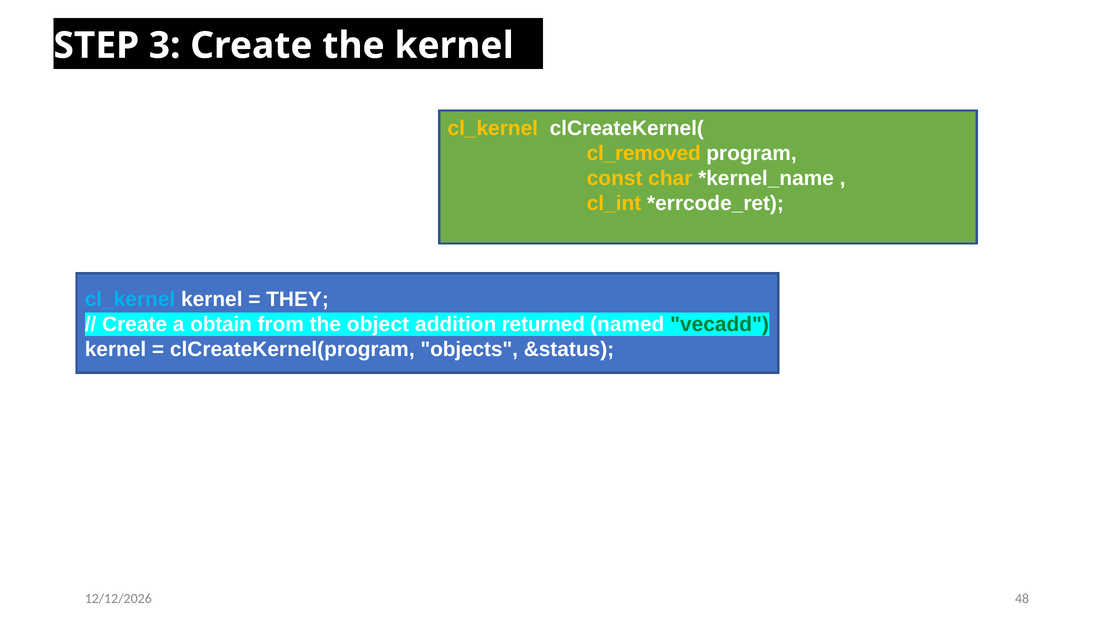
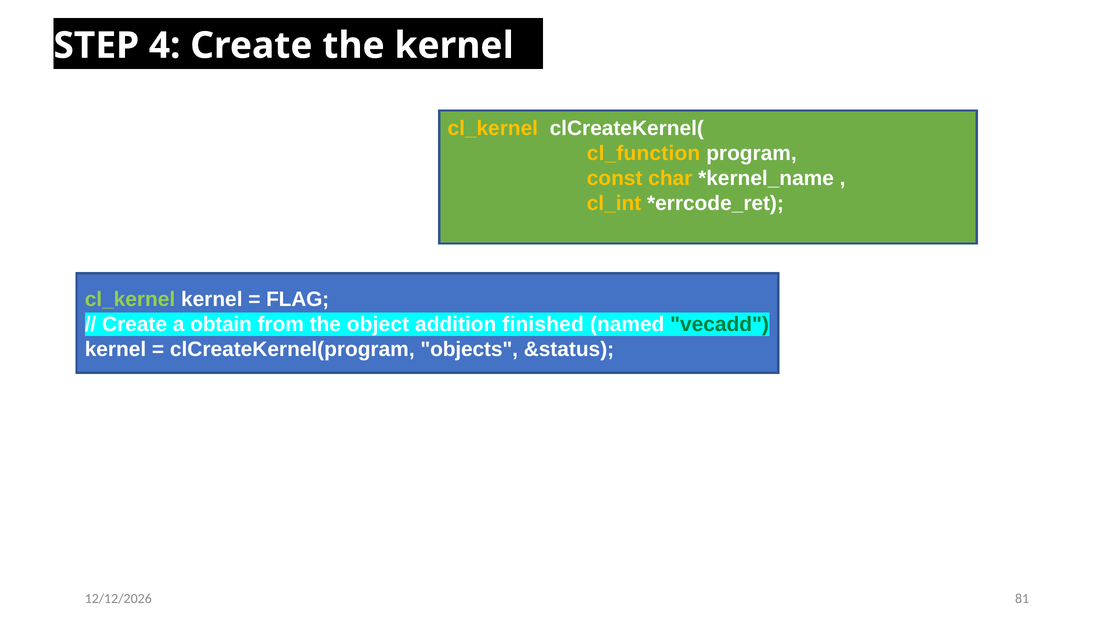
3: 3 -> 4
cl_removed: cl_removed -> cl_function
cl_kernel at (130, 299) colour: light blue -> light green
THEY: THEY -> FLAG
returned: returned -> finished
48: 48 -> 81
